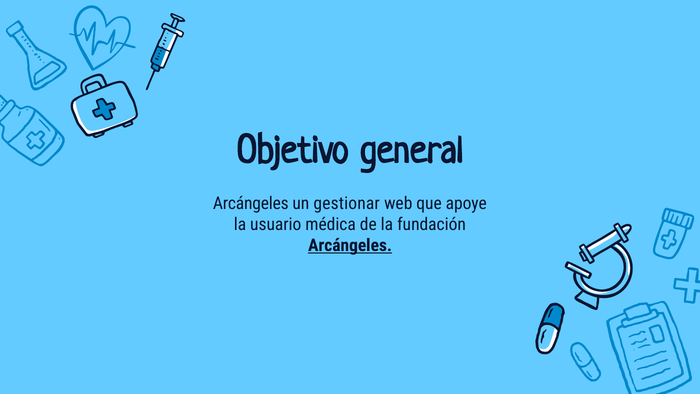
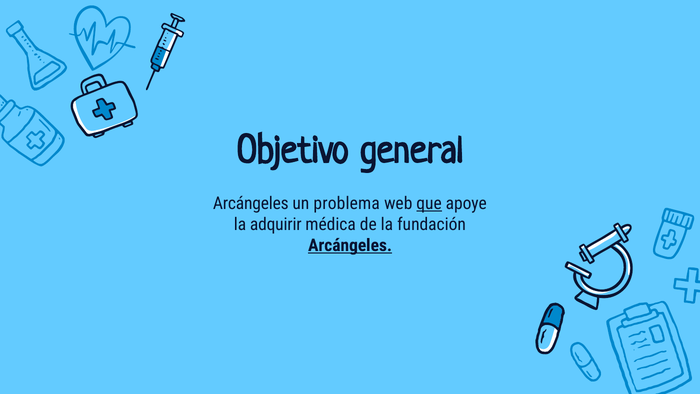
gestionar: gestionar -> problema
que underline: none -> present
usuario: usuario -> adquirir
